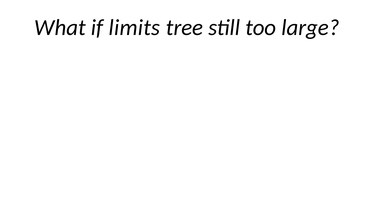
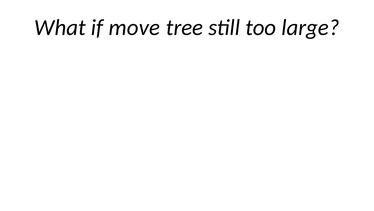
limits: limits -> move
